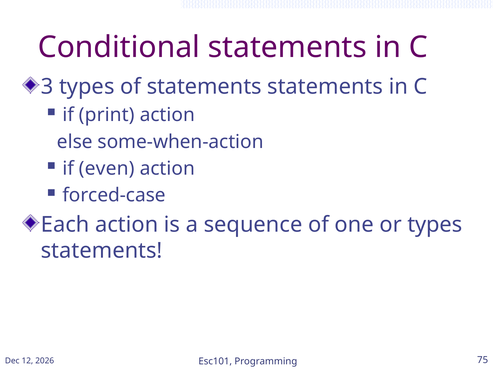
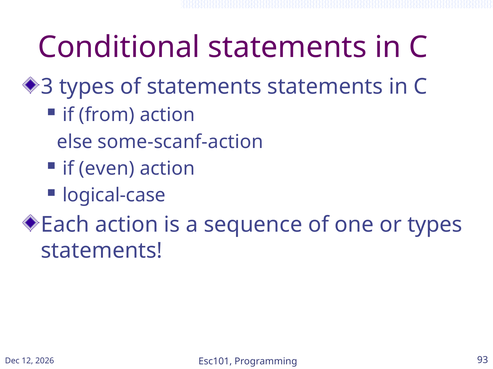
print: print -> from
some-when-action: some-when-action -> some-scanf-action
forced-case: forced-case -> logical-case
75: 75 -> 93
